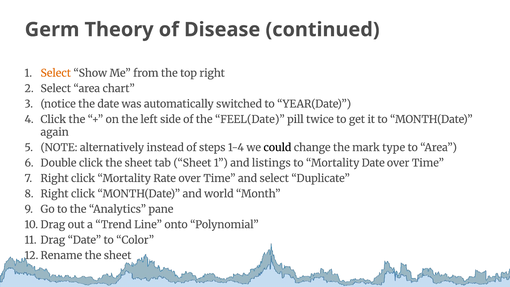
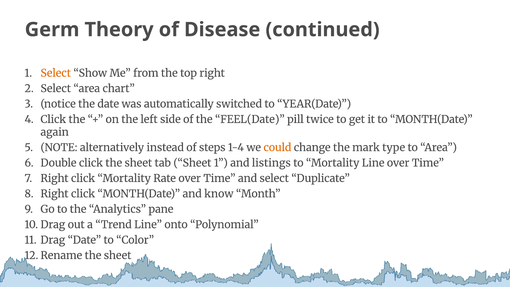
could colour: black -> orange
Mortality Date: Date -> Line
world: world -> know
